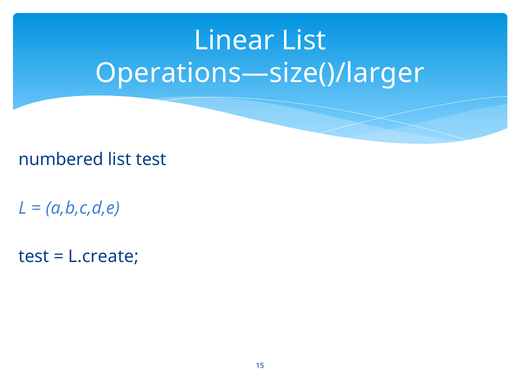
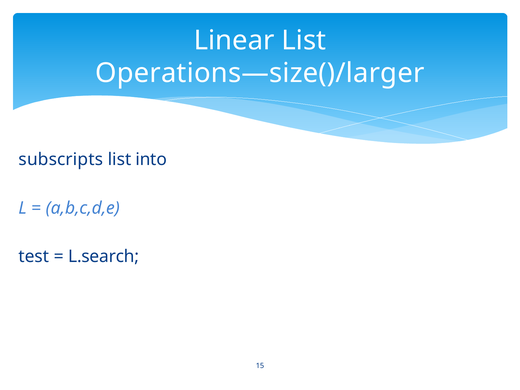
numbered: numbered -> subscripts
list test: test -> into
L.create: L.create -> L.search
